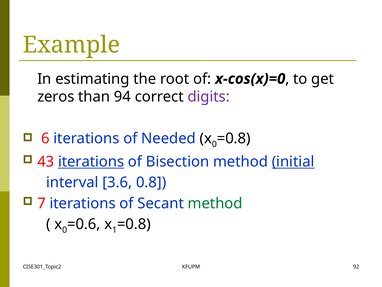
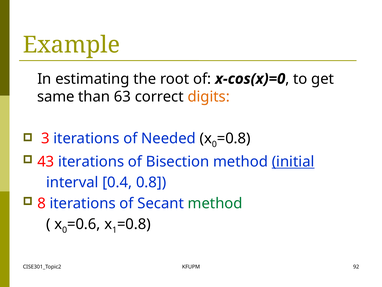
zeros: zeros -> same
94: 94 -> 63
digits colour: purple -> orange
6: 6 -> 3
iterations at (91, 161) underline: present -> none
3.6: 3.6 -> 0.4
7: 7 -> 8
